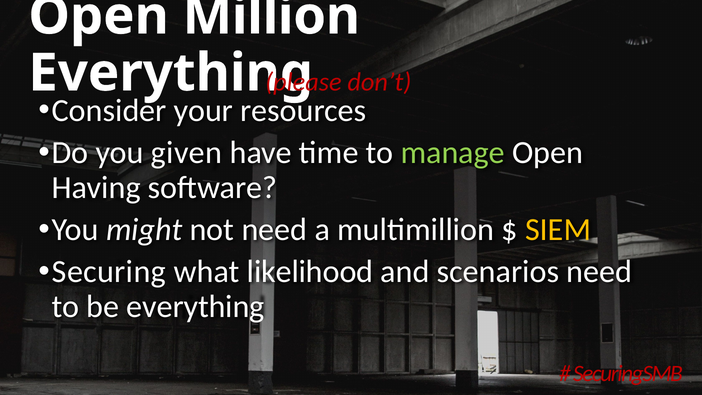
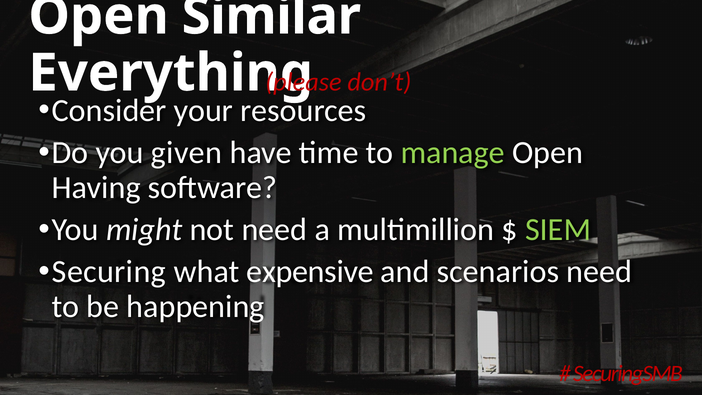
Million: Million -> Similar
SIEM colour: yellow -> light green
likelihood: likelihood -> expensive
be everything: everything -> happening
